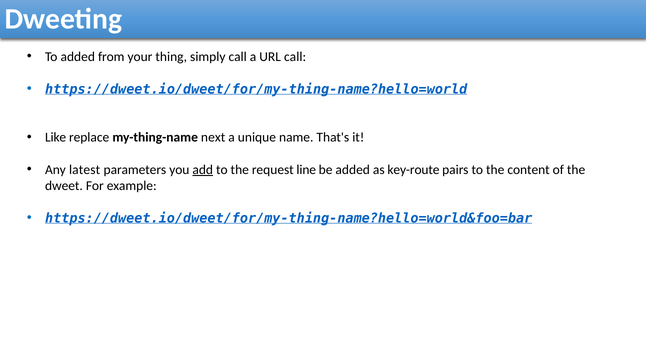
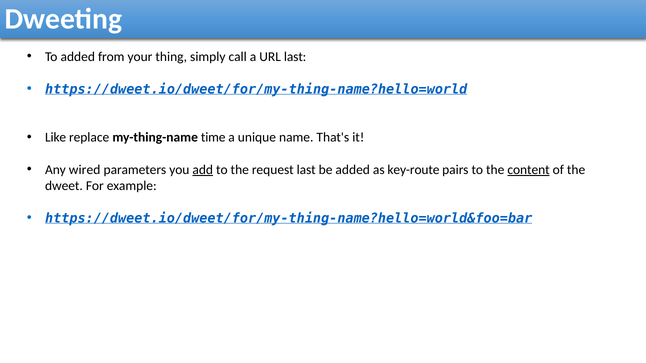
URL call: call -> last
next: next -> time
latest: latest -> wired
request line: line -> last
content underline: none -> present
